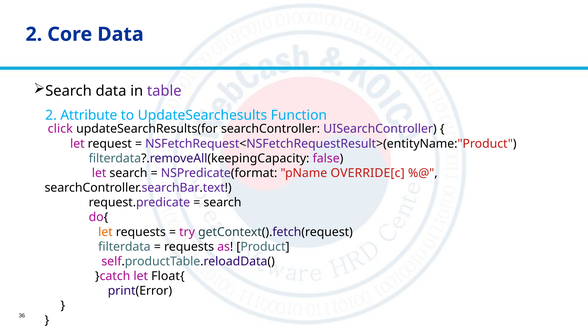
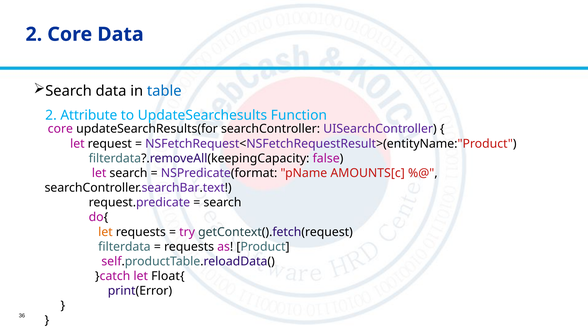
table colour: purple -> blue
click at (60, 129): click -> core
OVERRIDE[c: OVERRIDE[c -> AMOUNTS[c
